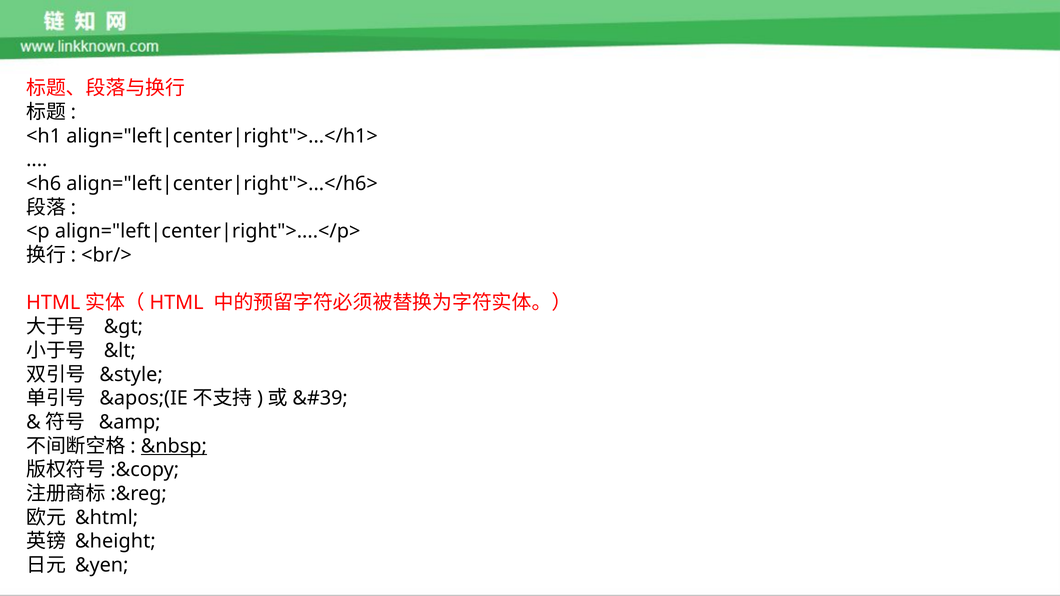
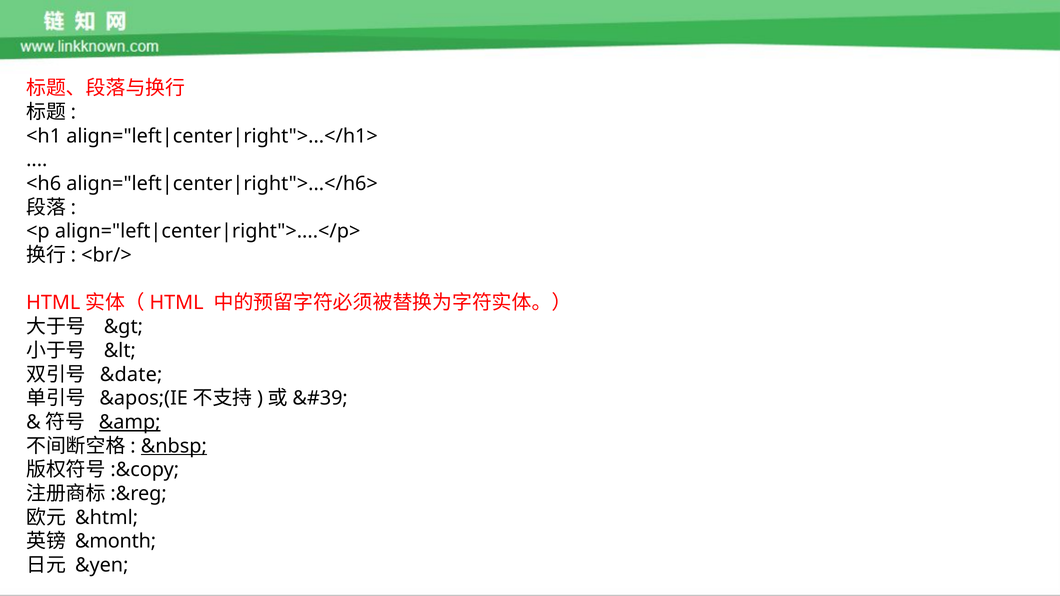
&style: &style -> &date
&amp underline: none -> present
&height: &height -> &month
